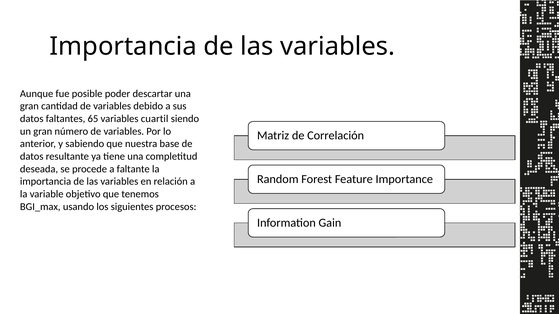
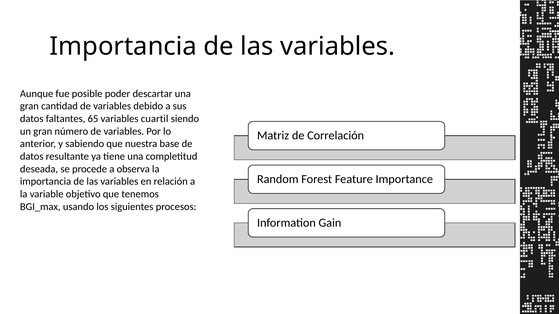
faltante: faltante -> observa
